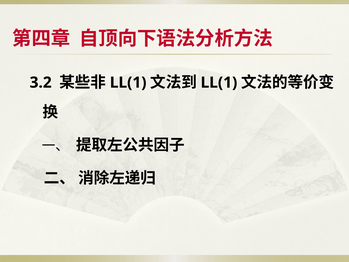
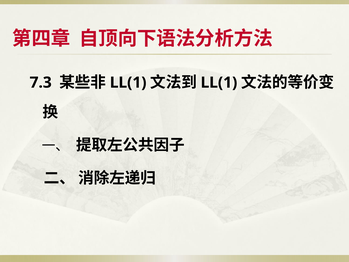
3.2: 3.2 -> 7.3
